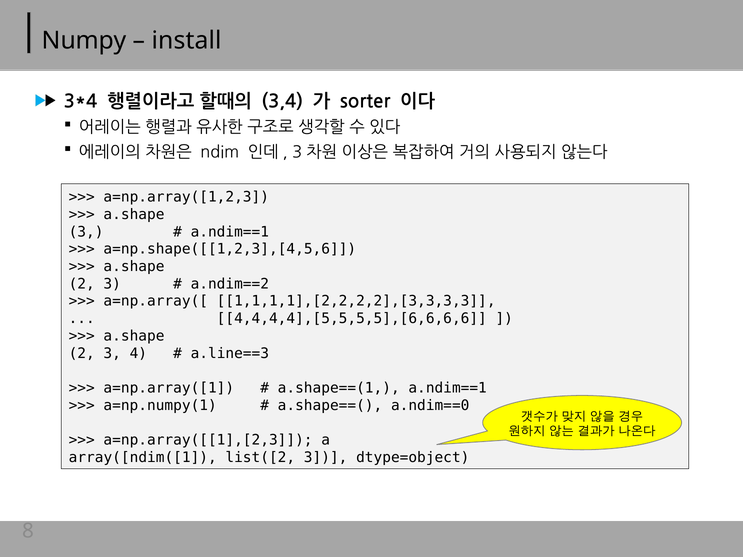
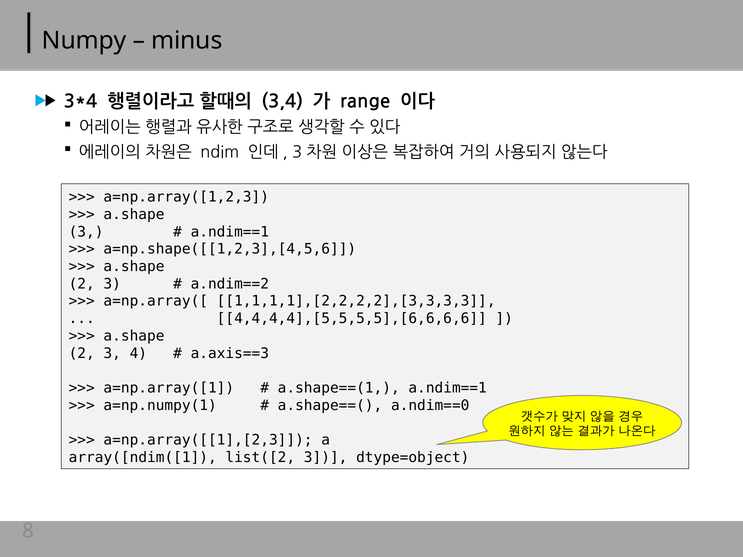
install: install -> minus
sorter: sorter -> range
a.line==3: a.line==3 -> a.axis==3
